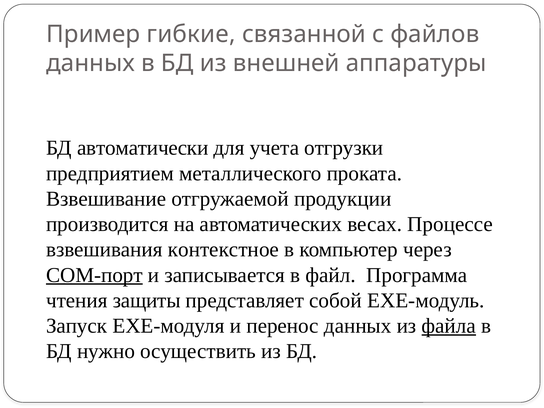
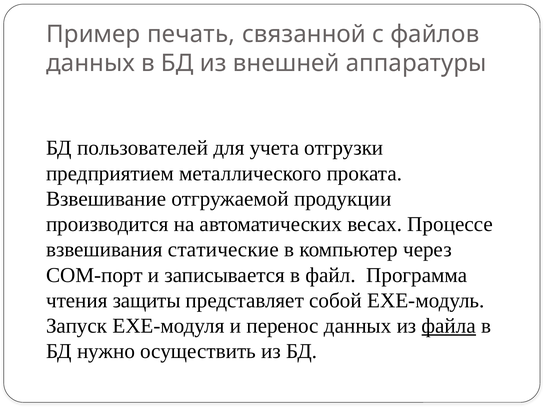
гибкие: гибкие -> печать
автоматически: автоматически -> пользователей
контекстное: контекстное -> статические
СОМ-порт underline: present -> none
